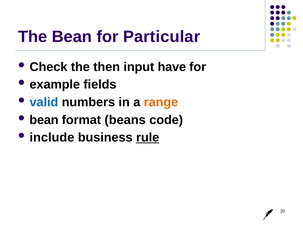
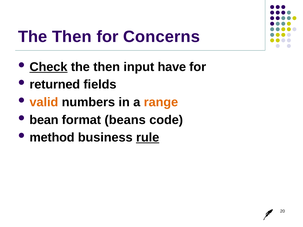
Bean at (72, 37): Bean -> Then
Particular: Particular -> Concerns
Check underline: none -> present
example: example -> returned
valid colour: blue -> orange
include: include -> method
